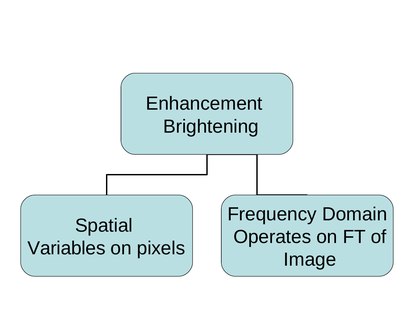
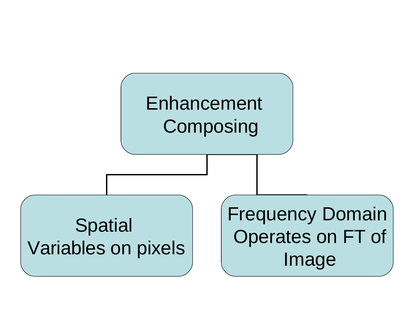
Brightening: Brightening -> Composing
